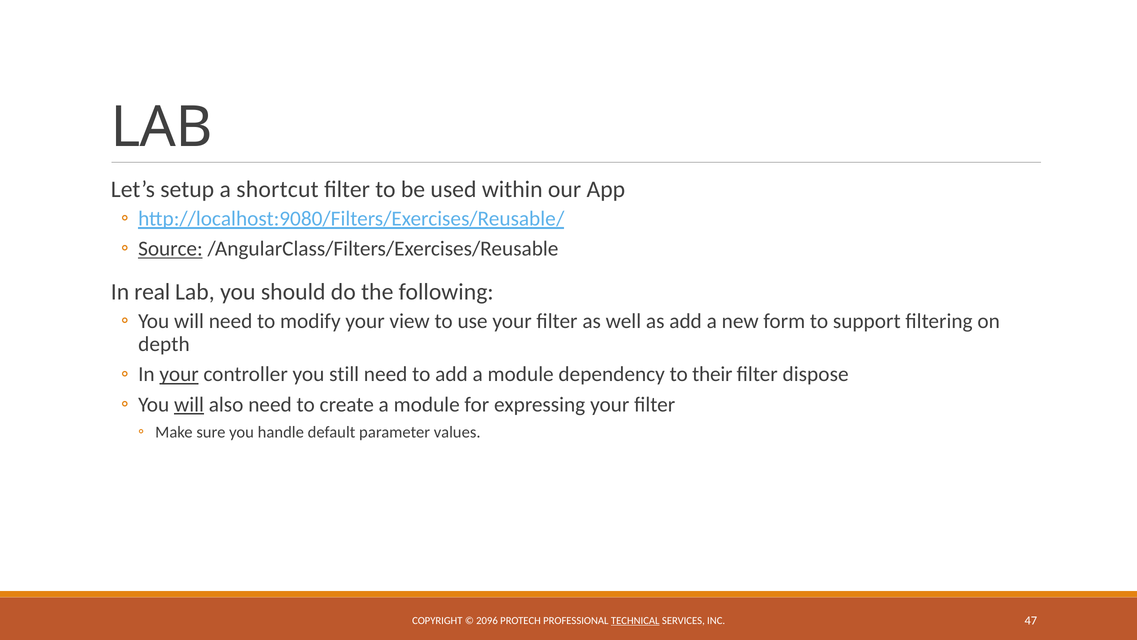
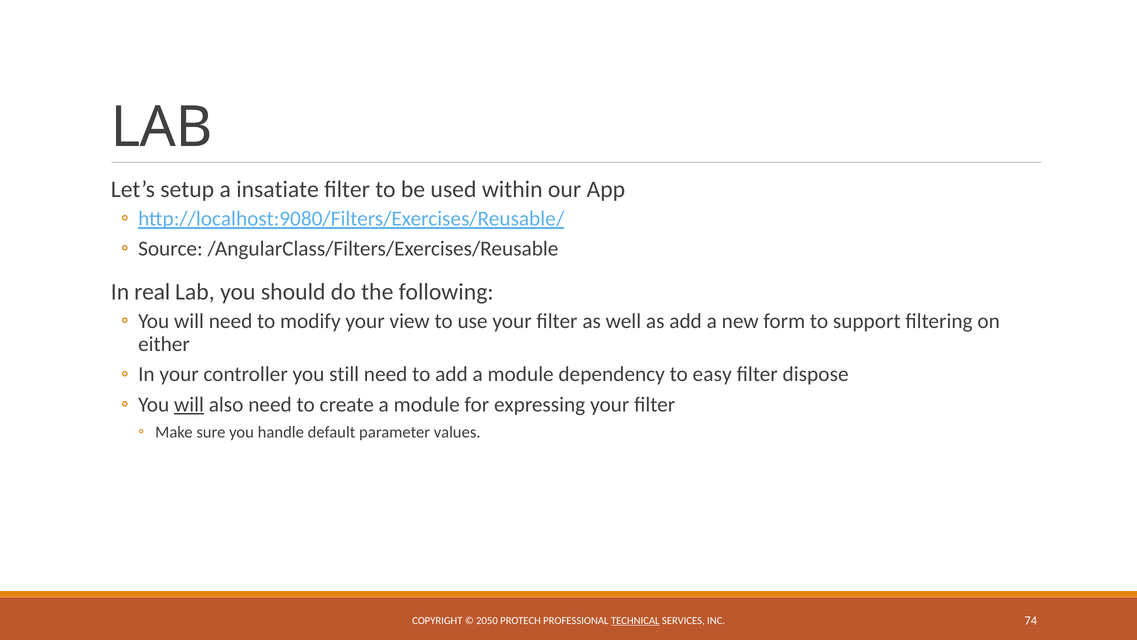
shortcut: shortcut -> insatiate
Source underline: present -> none
depth: depth -> either
your at (179, 374) underline: present -> none
their: their -> easy
2096: 2096 -> 2050
47: 47 -> 74
